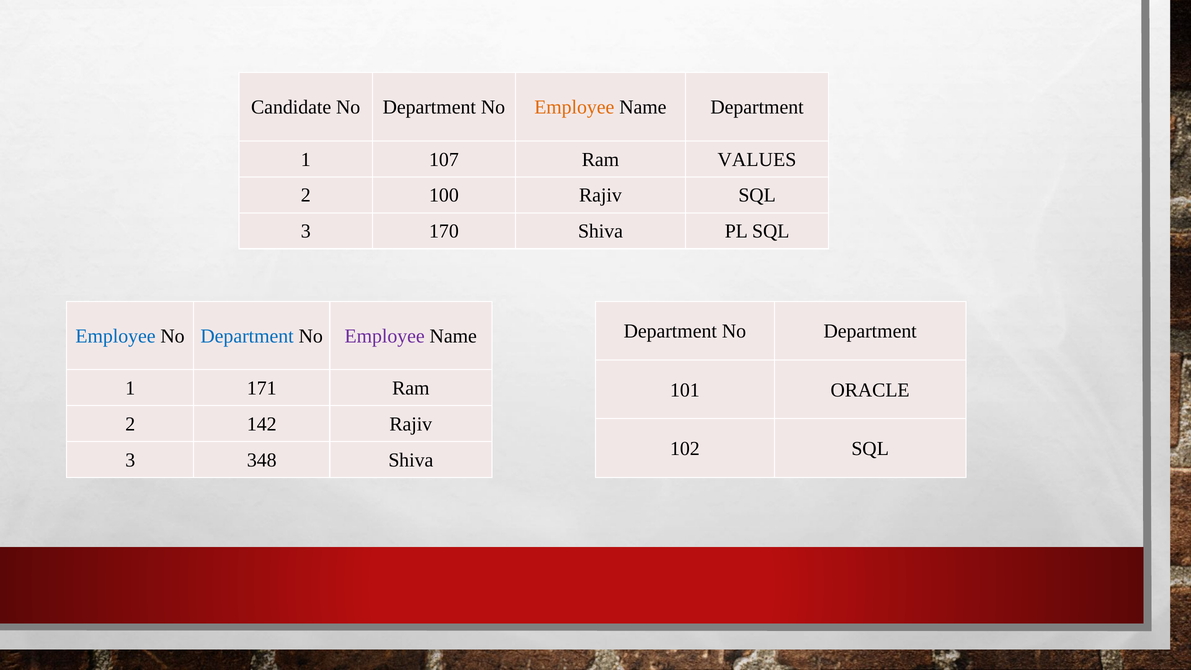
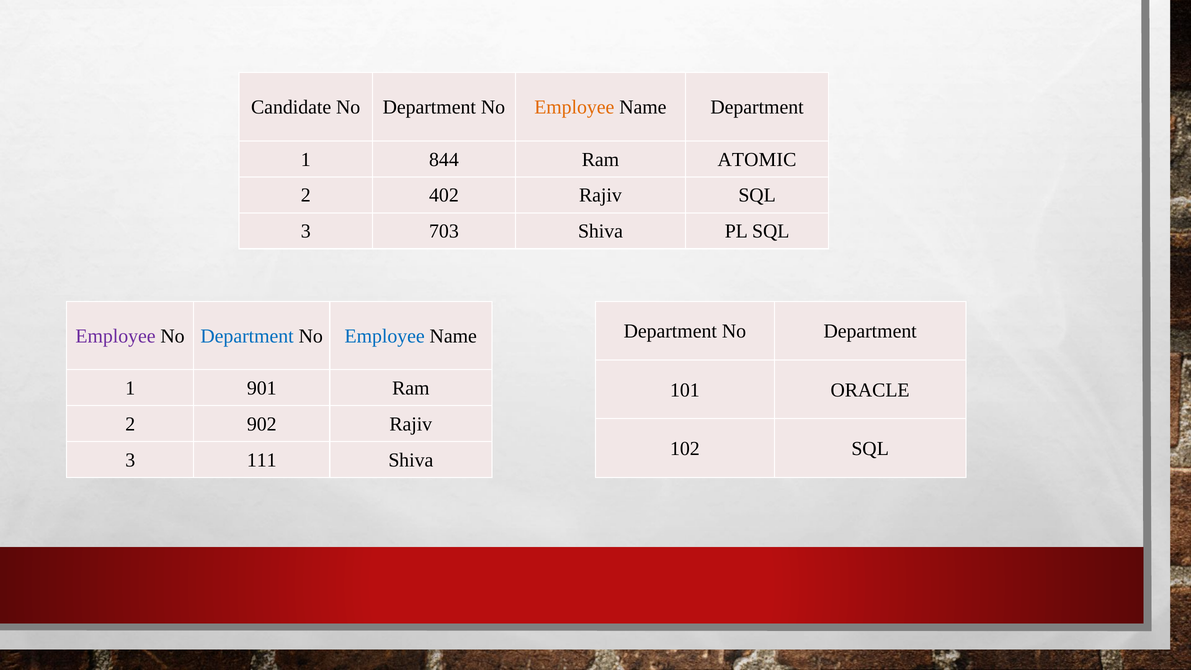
107: 107 -> 844
VALUES: VALUES -> ATOMIC
100: 100 -> 402
170: 170 -> 703
Employee at (116, 336) colour: blue -> purple
Employee at (385, 336) colour: purple -> blue
171: 171 -> 901
142: 142 -> 902
348: 348 -> 111
